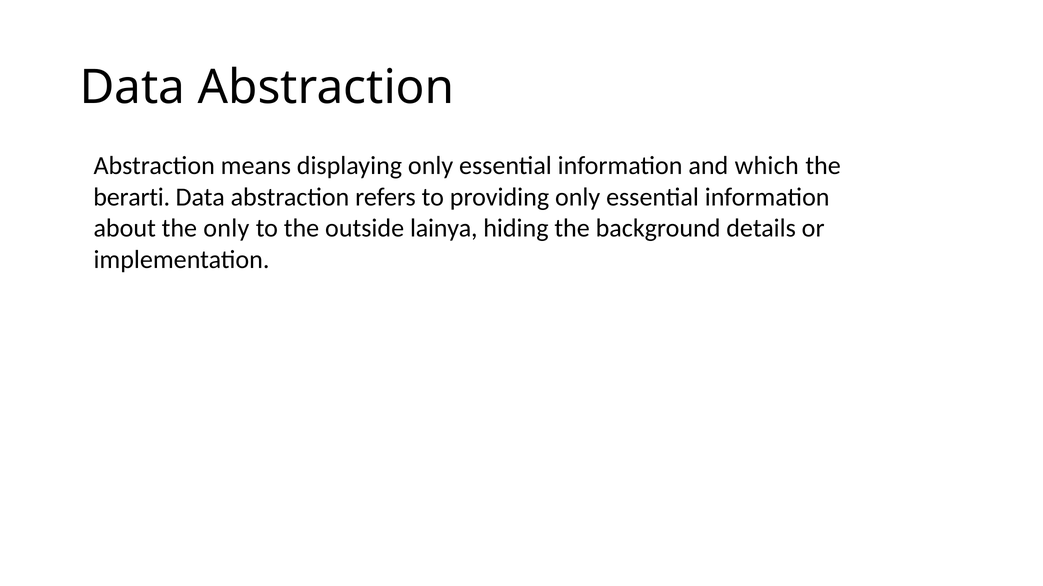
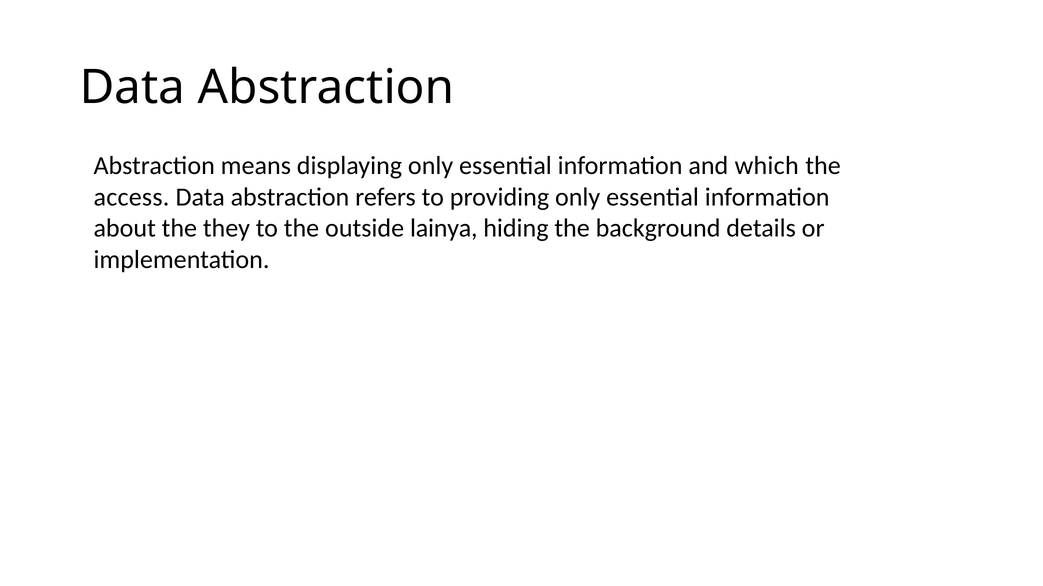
berarti: berarti -> access
the only: only -> they
